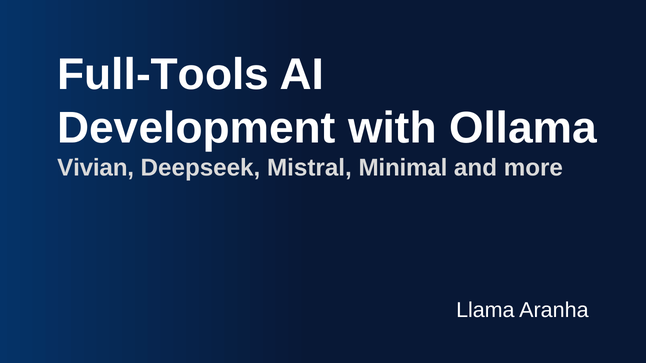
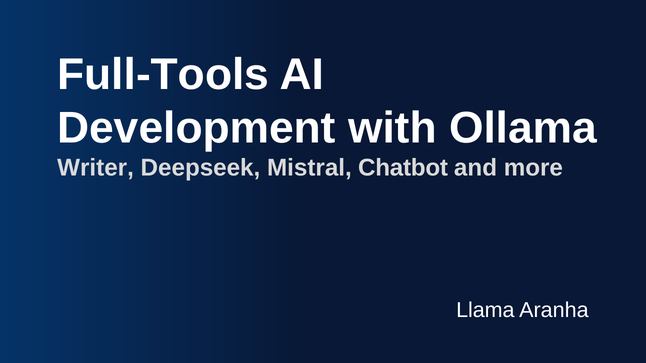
Vivian: Vivian -> Writer
Minimal: Minimal -> Chatbot
